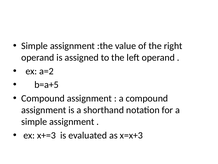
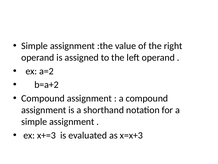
b=a+5: b=a+5 -> b=a+2
